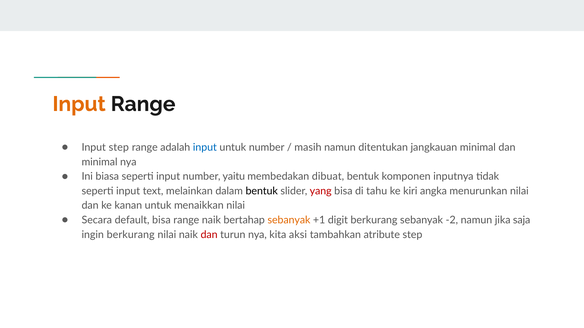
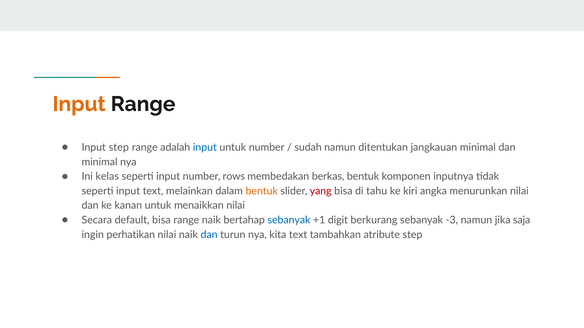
masih: masih -> sudah
biasa: biasa -> kelas
yaitu: yaitu -> rows
dibuat: dibuat -> berkas
bentuk at (262, 191) colour: black -> orange
sebanyak at (289, 220) colour: orange -> blue
-2: -2 -> -3
ingin berkurang: berkurang -> perhatikan
dan at (209, 235) colour: red -> blue
kita aksi: aksi -> text
